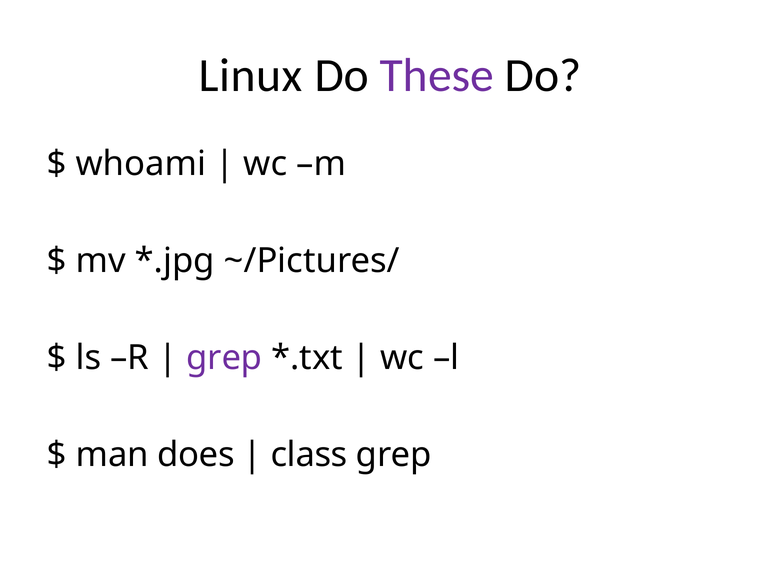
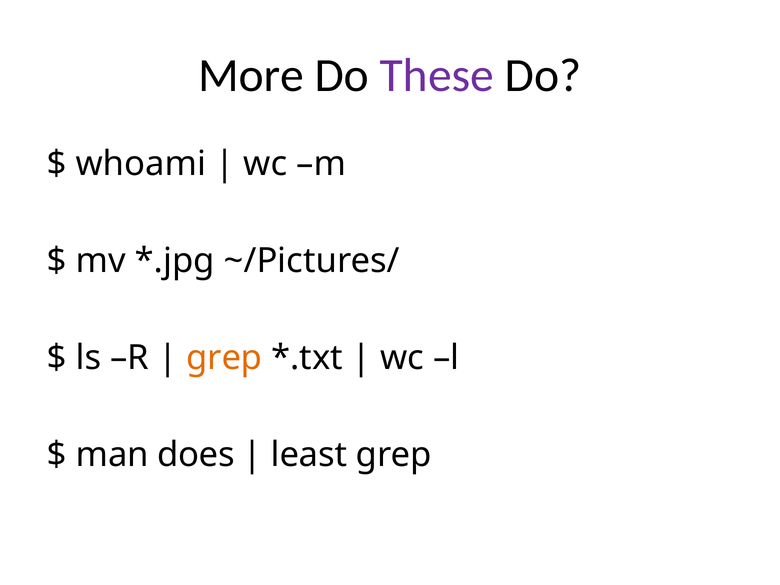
Linux: Linux -> More
grep at (224, 358) colour: purple -> orange
class: class -> least
